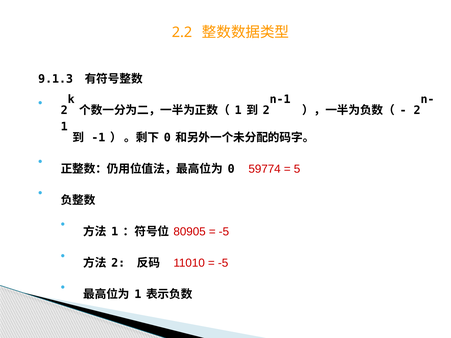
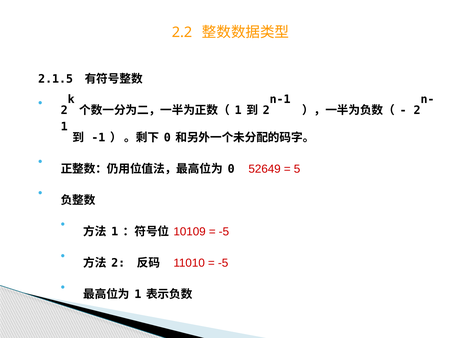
9.1.3: 9.1.3 -> 2.1.5
59774: 59774 -> 52649
80905: 80905 -> 10109
